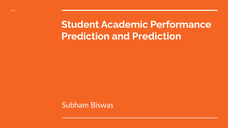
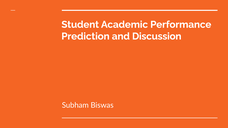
and Prediction: Prediction -> Discussion
